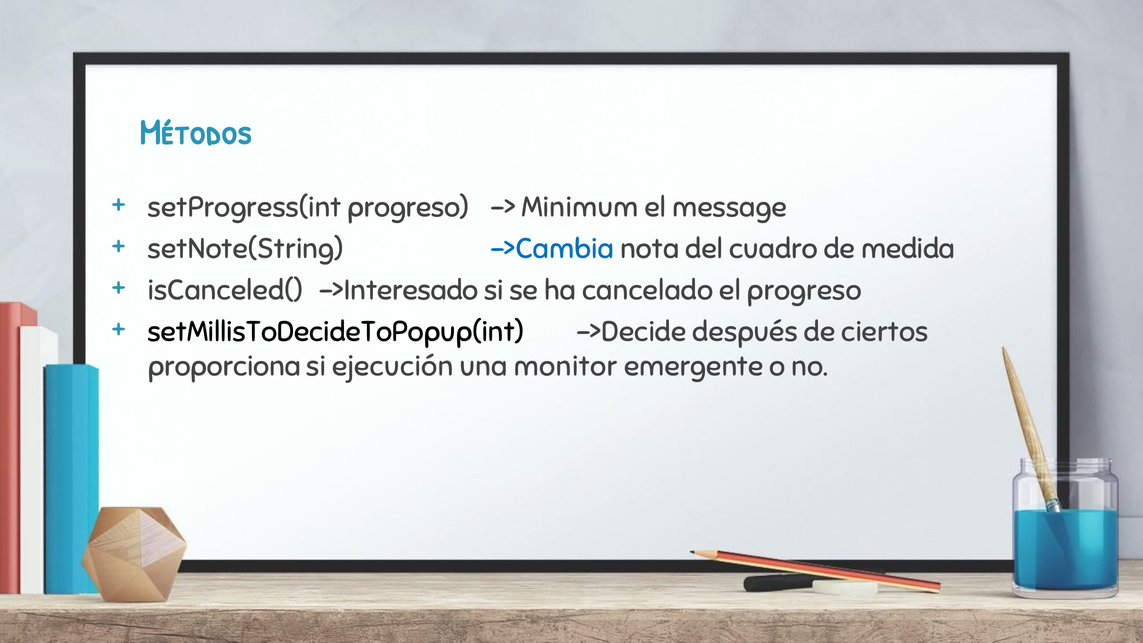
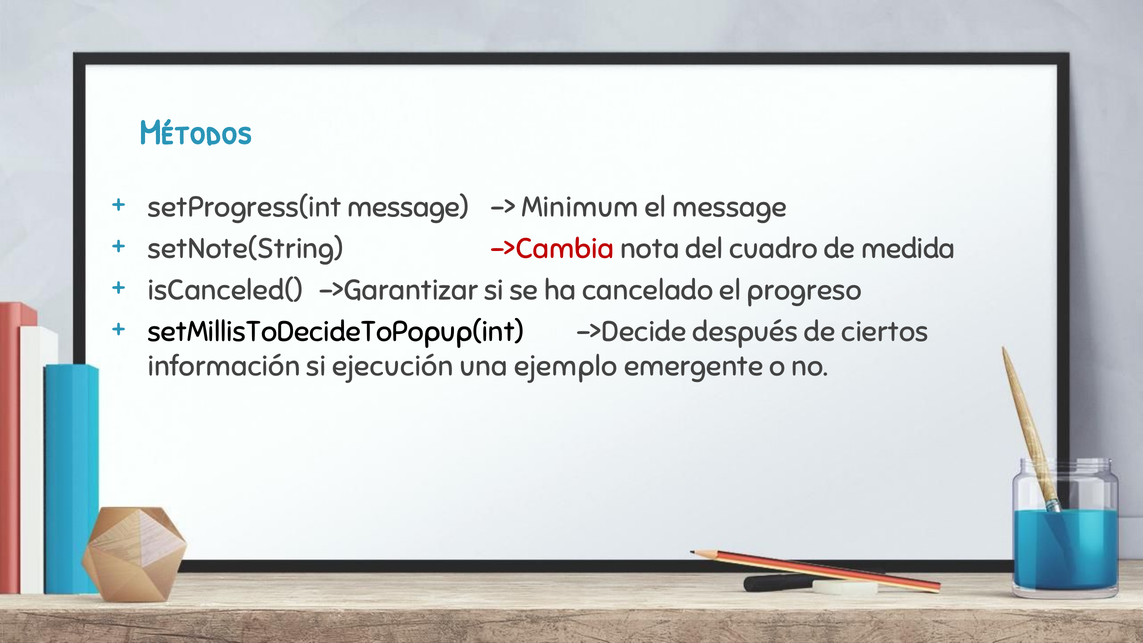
setProgress(int progreso: progreso -> message
->Cambia colour: blue -> red
->Interesado: ->Interesado -> ->Garantizar
proporciona: proporciona -> información
monitor: monitor -> ejemplo
